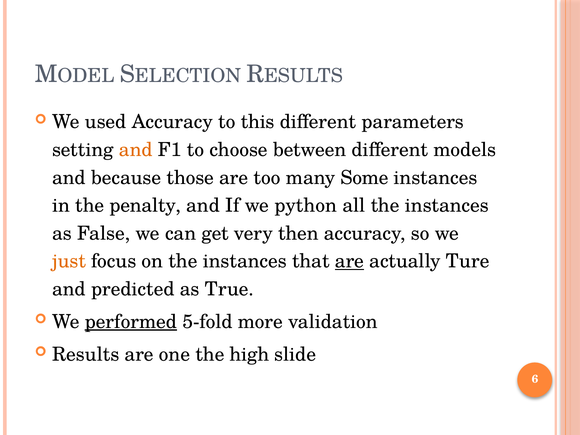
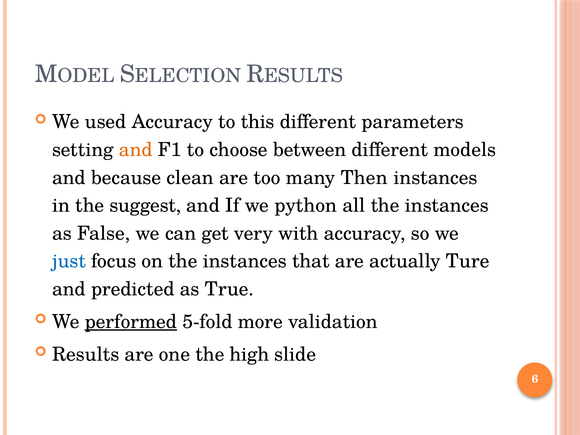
those: those -> clean
Some: Some -> Then
penalty: penalty -> suggest
then: then -> with
just colour: orange -> blue
are at (349, 261) underline: present -> none
